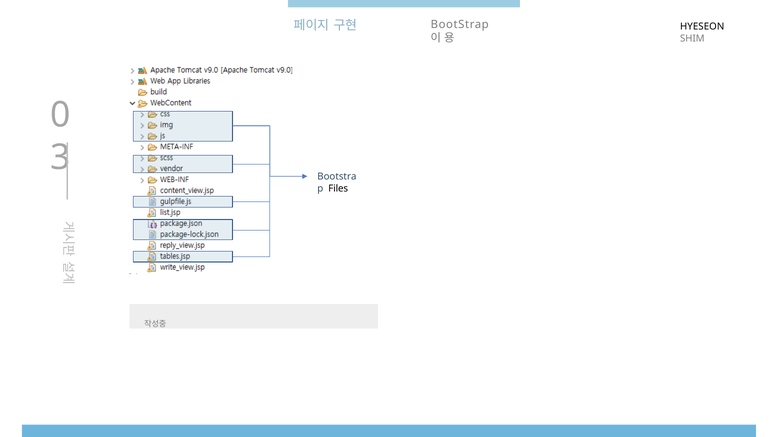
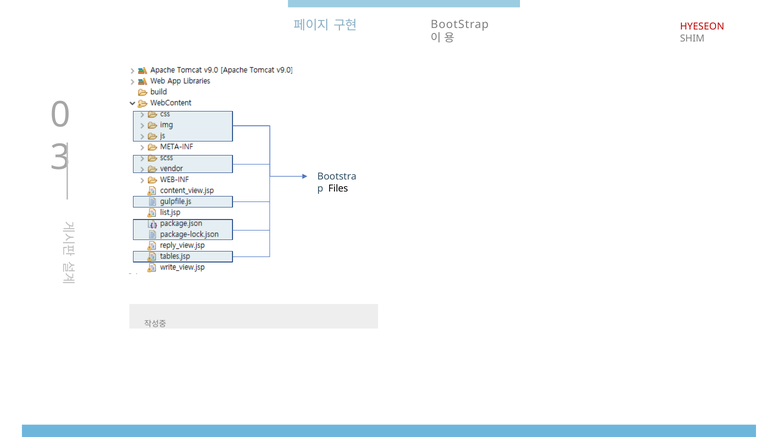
HYESEON colour: black -> red
